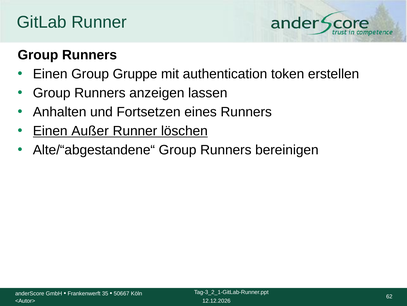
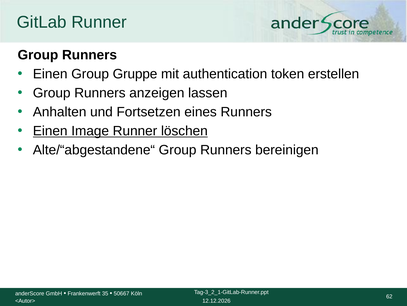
Außer: Außer -> Image
